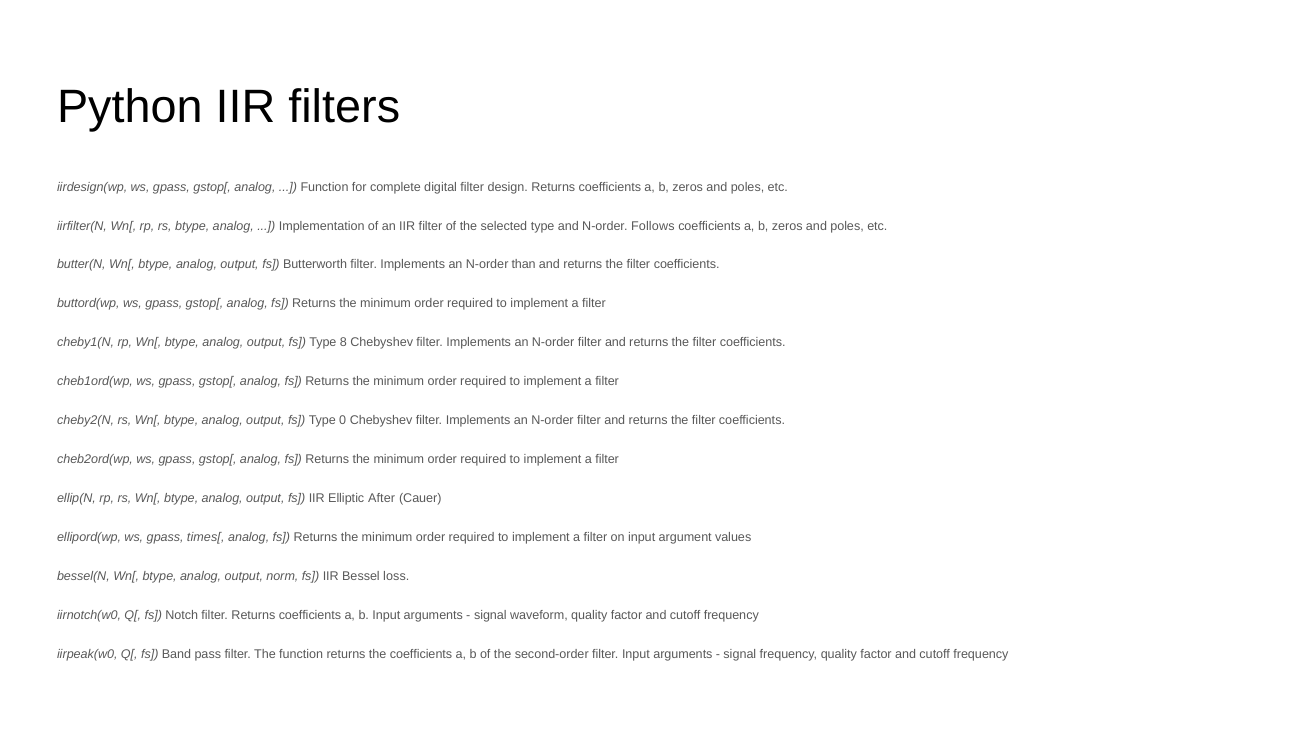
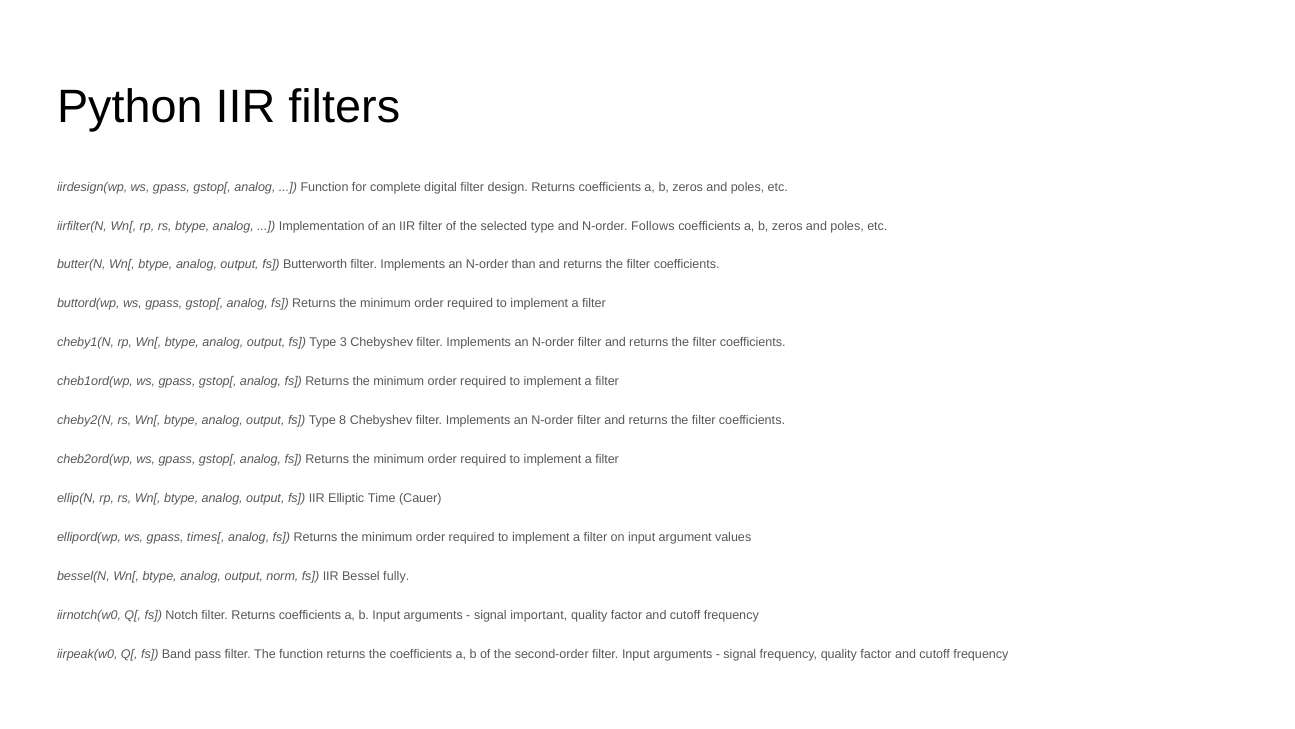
8: 8 -> 3
0: 0 -> 8
After: After -> Time
loss: loss -> fully
waveform: waveform -> important
